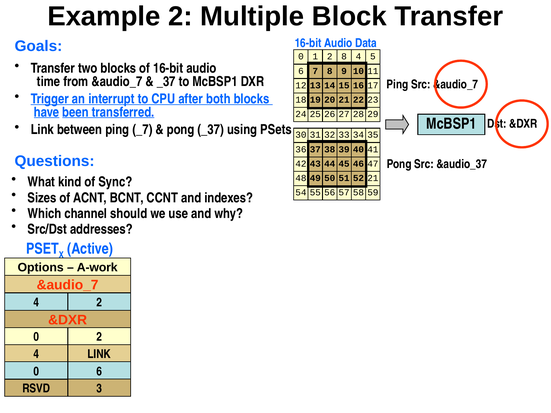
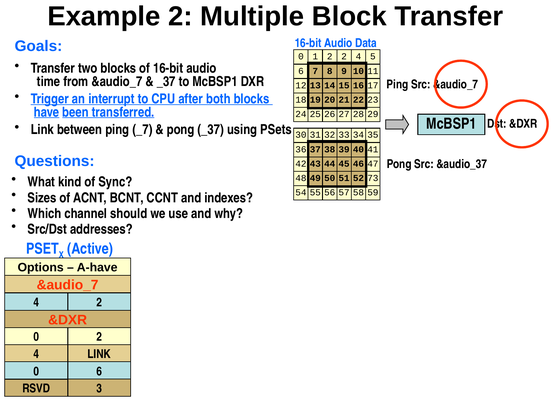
2 8: 8 -> 2
52 21: 21 -> 73
A-work: A-work -> A-have
